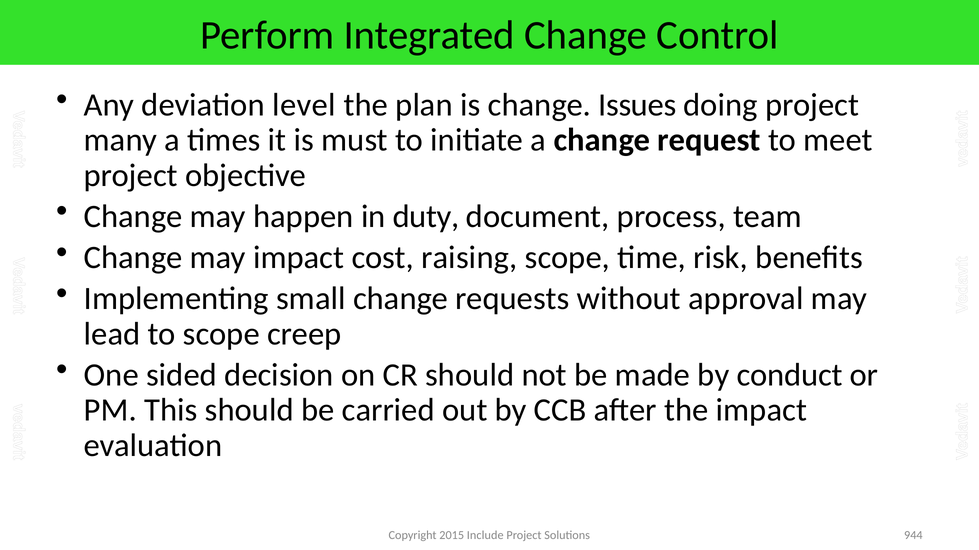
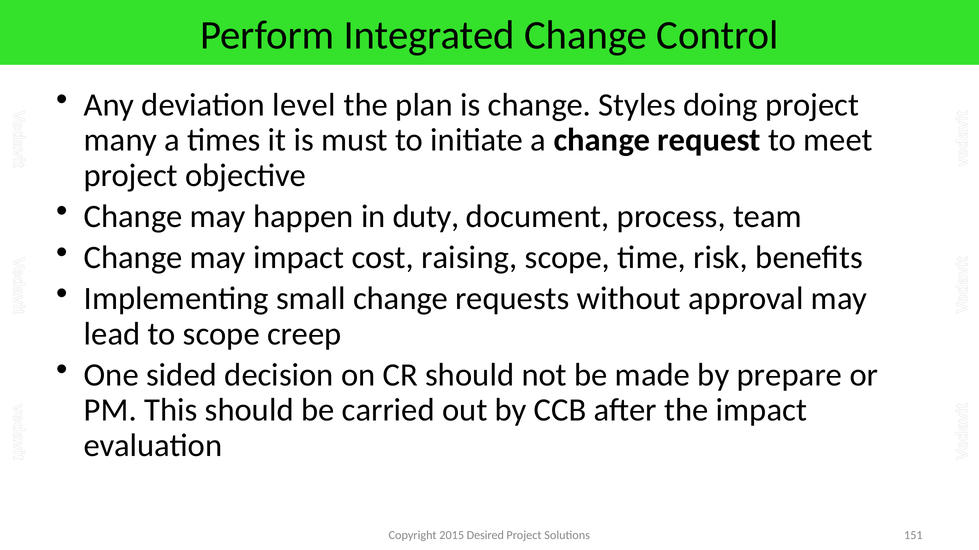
Issues: Issues -> Styles
conduct: conduct -> prepare
Include: Include -> Desired
944: 944 -> 151
